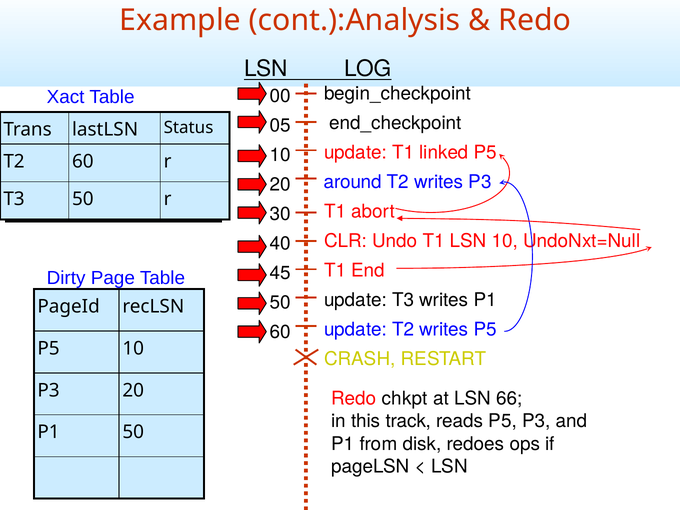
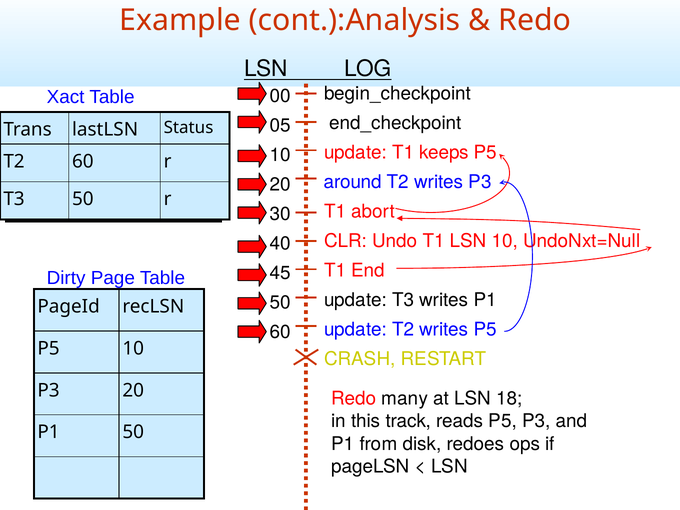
linked: linked -> keeps
chkpt: chkpt -> many
66: 66 -> 18
